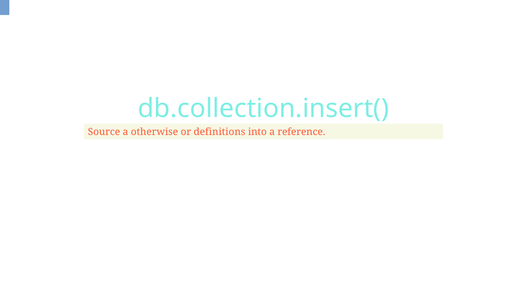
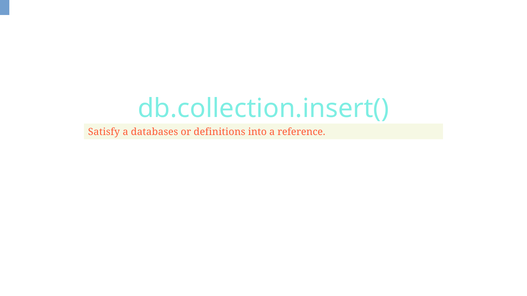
Source: Source -> Satisfy
otherwise: otherwise -> databases
